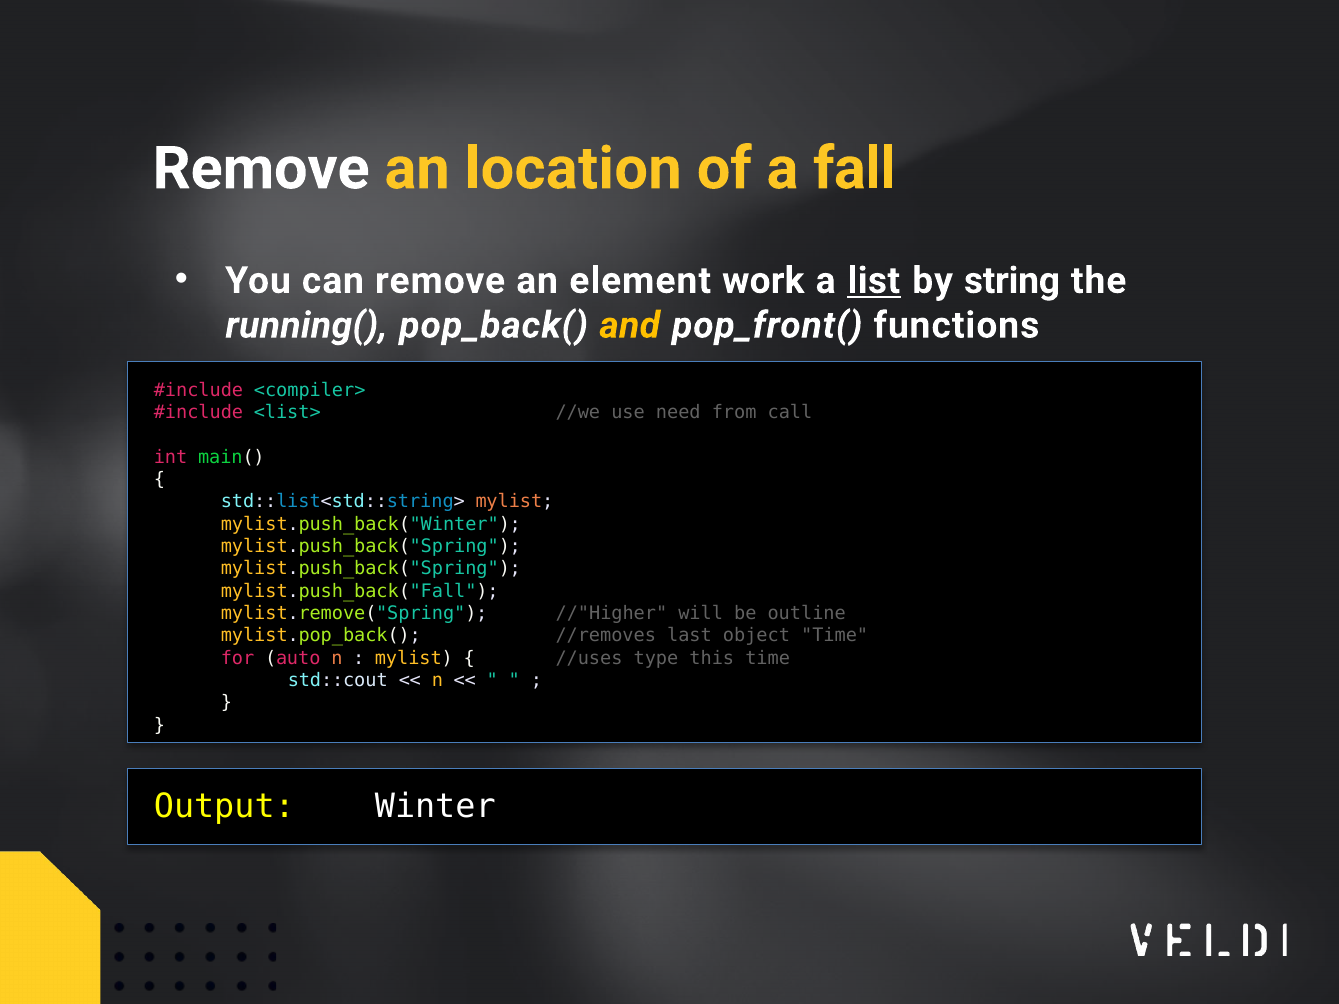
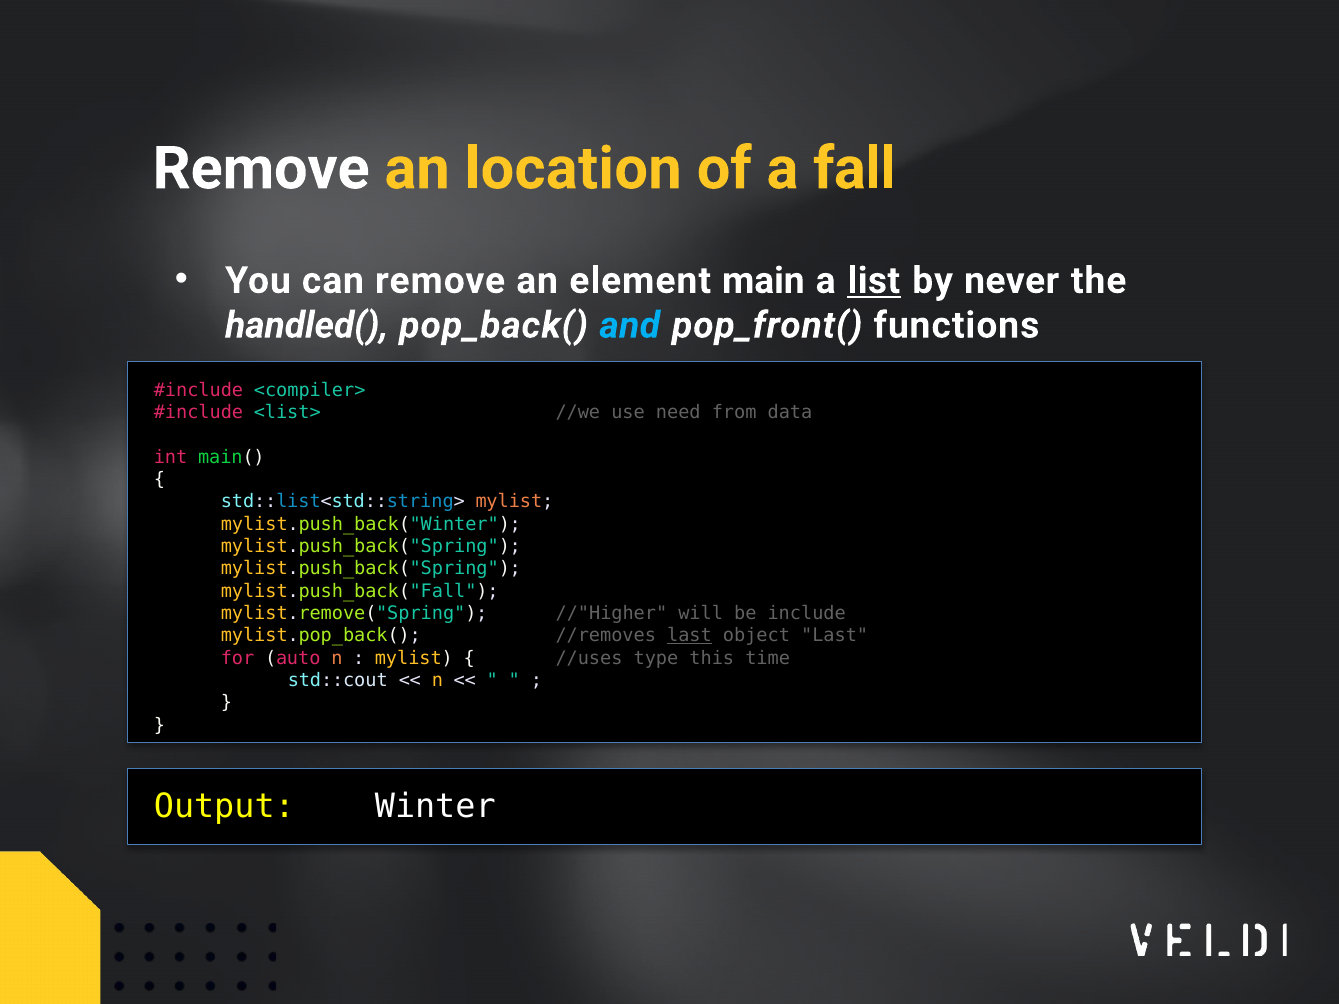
work: work -> main
string: string -> never
running(: running( -> handled(
and colour: yellow -> light blue
call: call -> data
outline: outline -> include
last at (689, 636) underline: none -> present
object Time: Time -> Last
